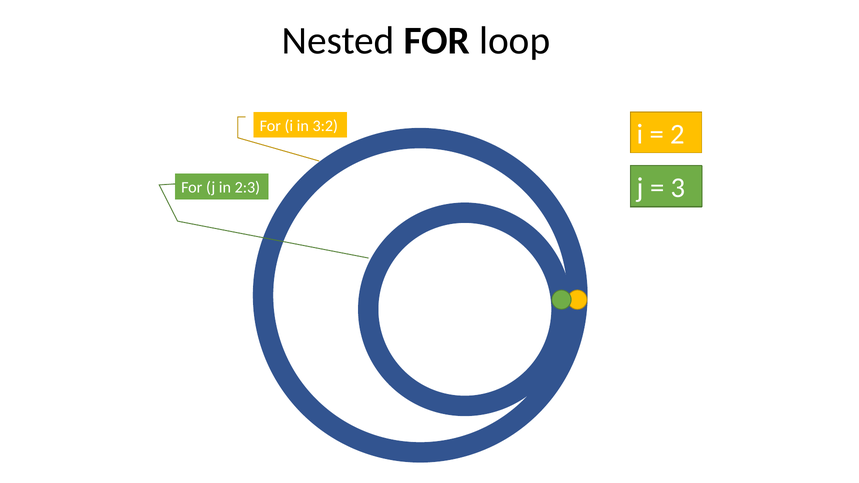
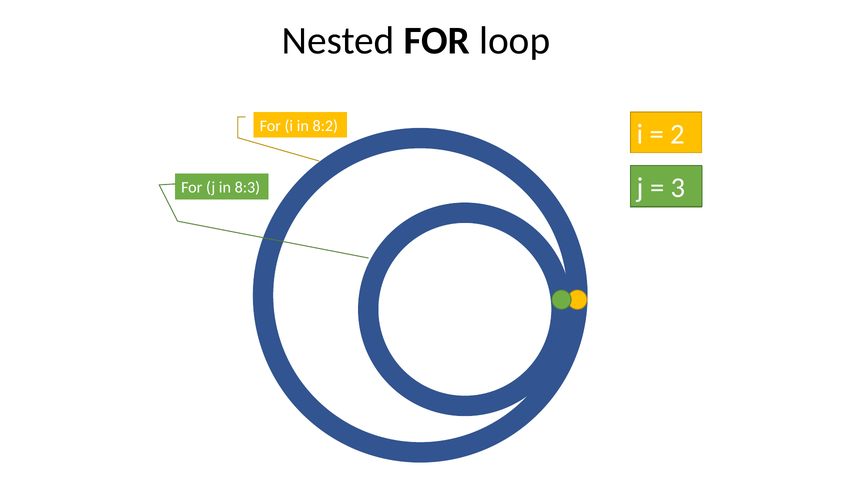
3:2: 3:2 -> 8:2
2:3: 2:3 -> 8:3
